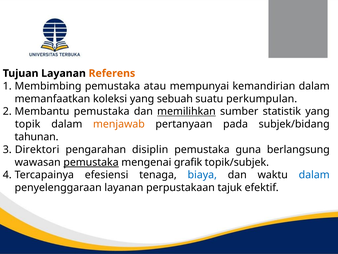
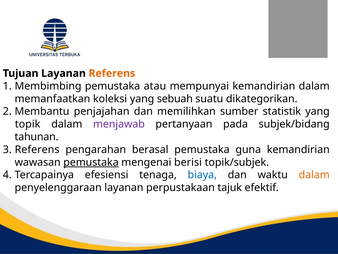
perkumpulan: perkumpulan -> dikategorikan
Membantu pemustaka: pemustaka -> penjajahan
memilihkan underline: present -> none
menjawab colour: orange -> purple
Direktori at (37, 149): Direktori -> Referens
disiplin: disiplin -> berasal
guna berlangsung: berlangsung -> kemandirian
grafik: grafik -> berisi
dalam at (314, 175) colour: blue -> orange
